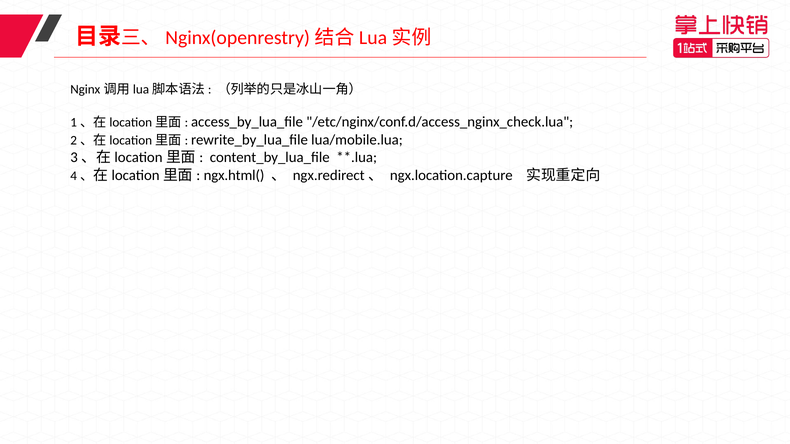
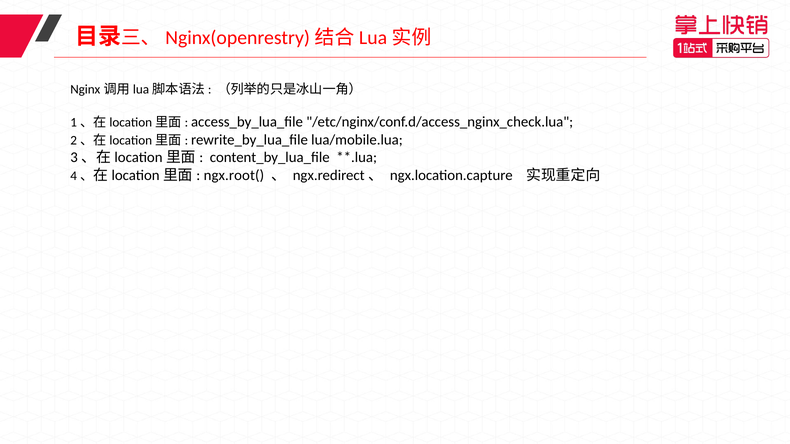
ngx.html(: ngx.html( -> ngx.root(
